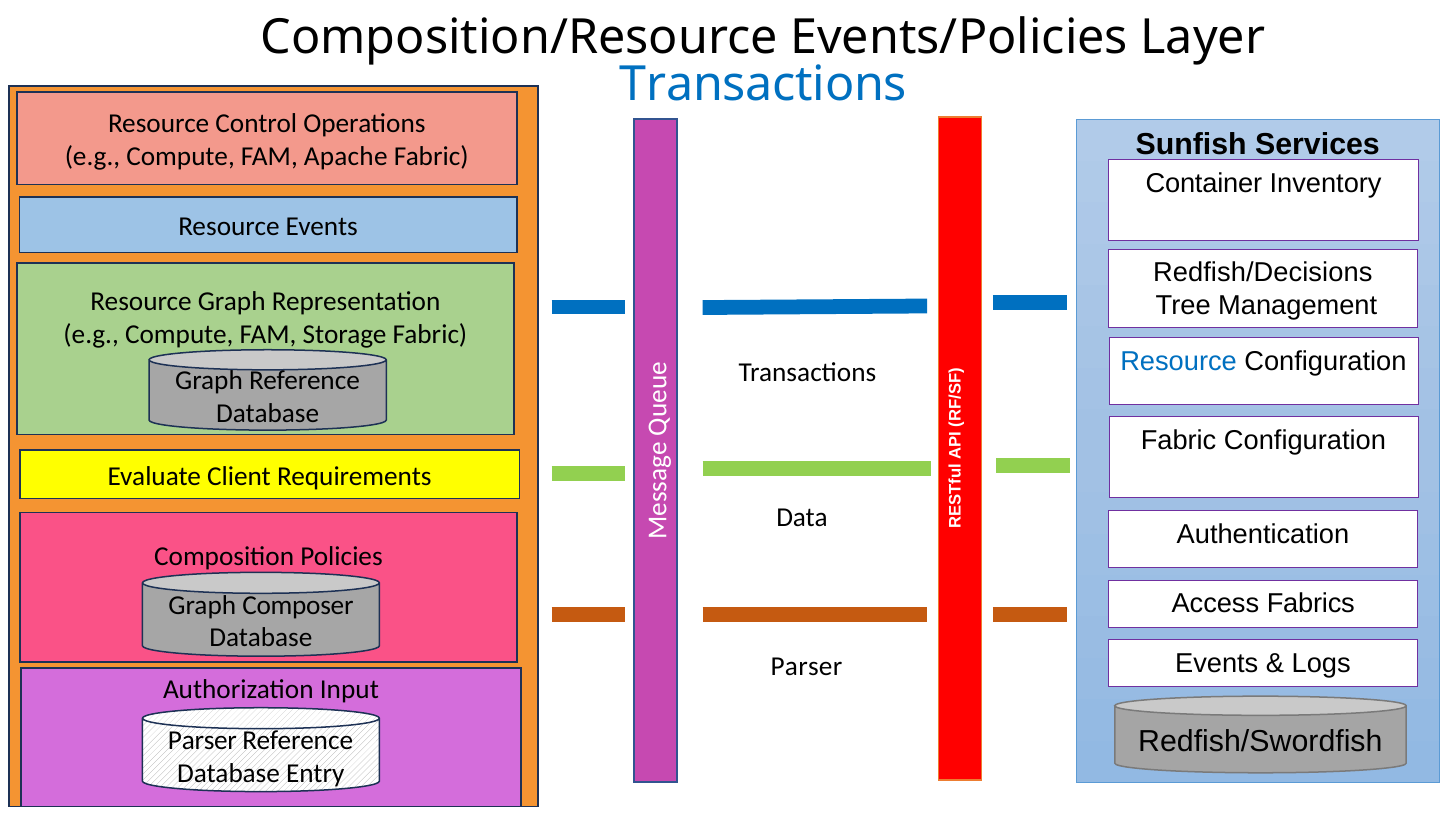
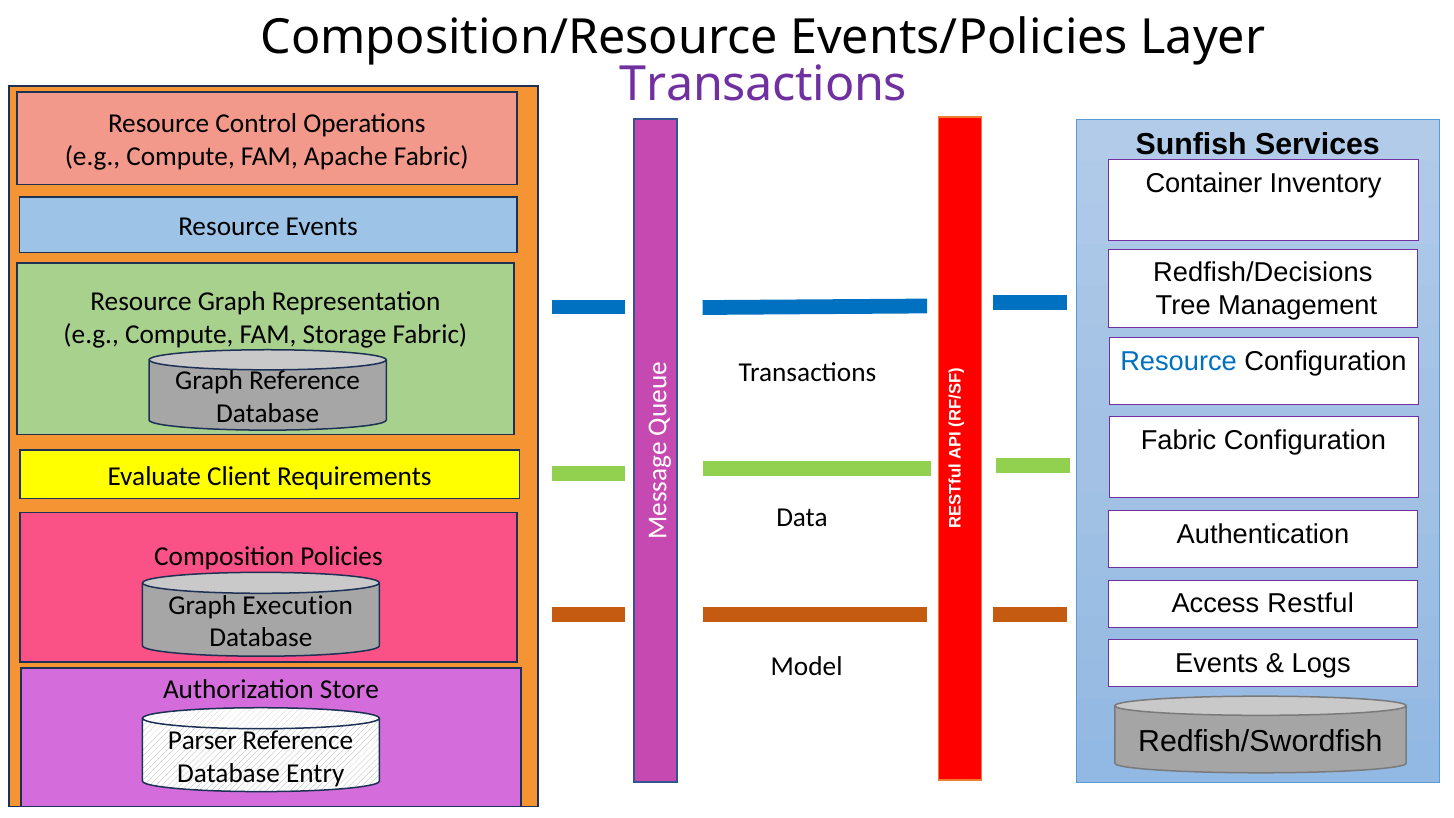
Transactions at (763, 84) colour: blue -> purple
Fabrics: Fabrics -> Restful
Composer: Composer -> Execution
Parser at (806, 666): Parser -> Model
Input: Input -> Store
